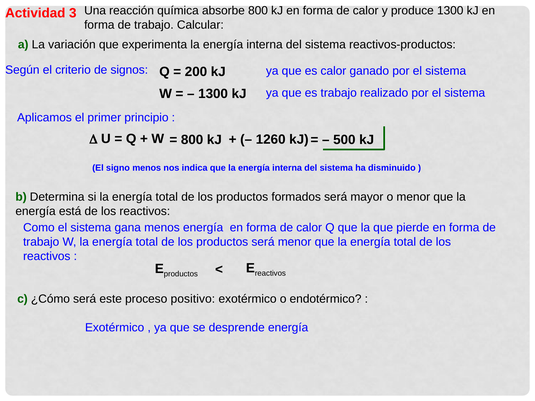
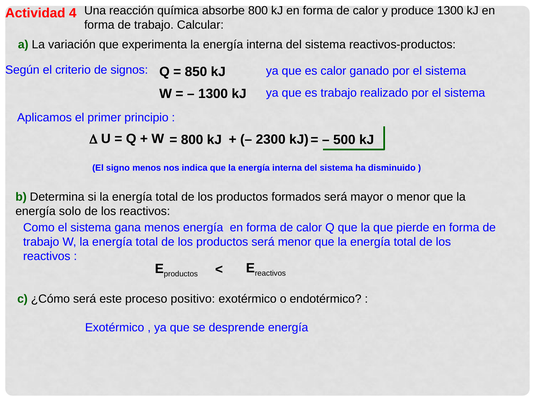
3: 3 -> 4
200: 200 -> 850
1260: 1260 -> 2300
está: está -> solo
